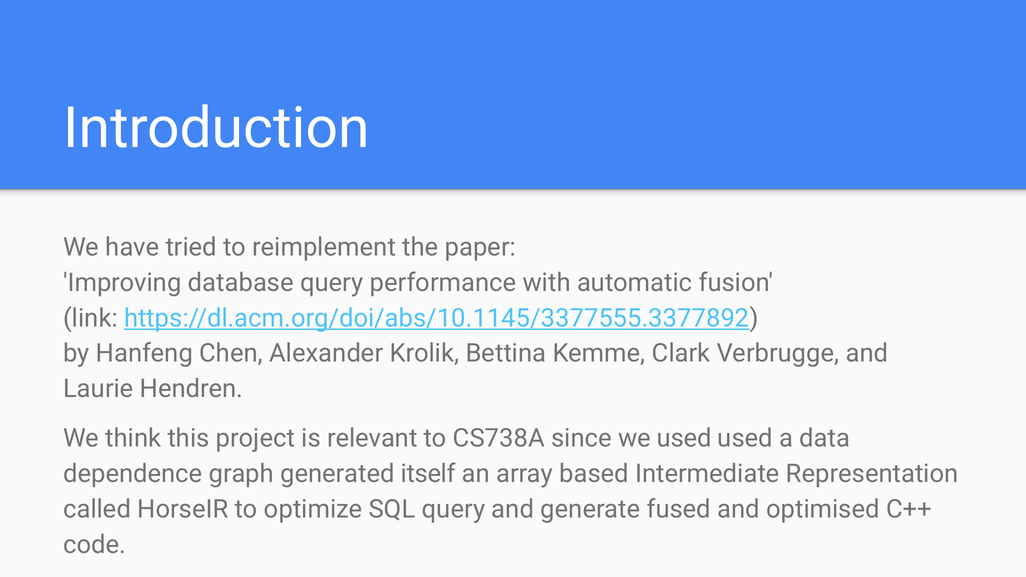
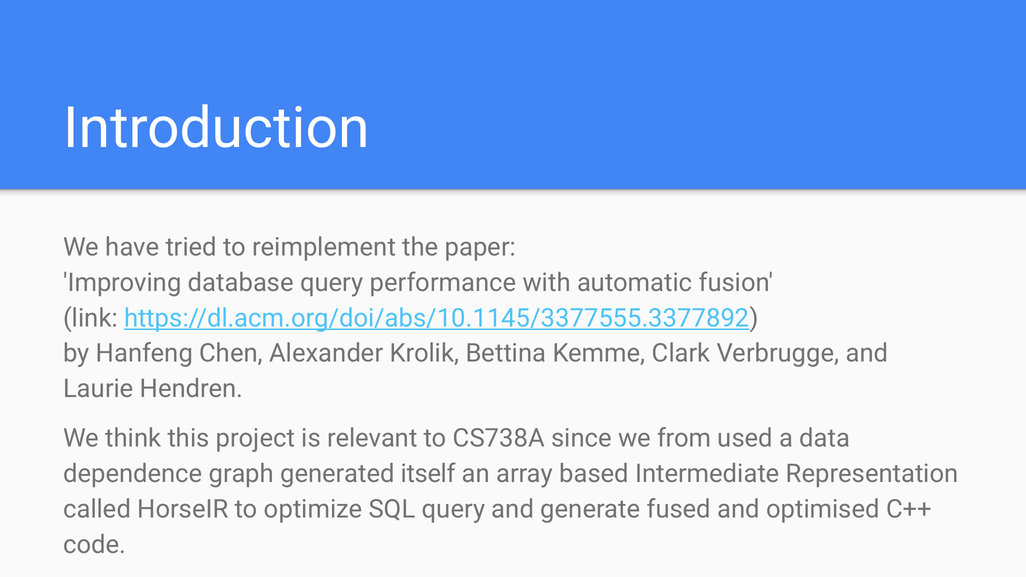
we used: used -> from
